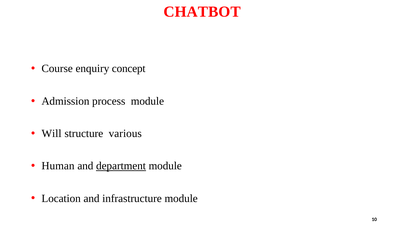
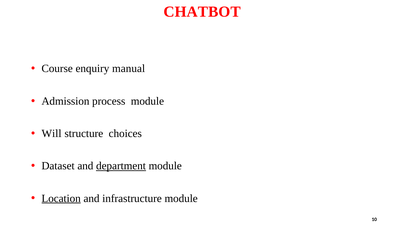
concept: concept -> manual
various: various -> choices
Human: Human -> Dataset
Location underline: none -> present
